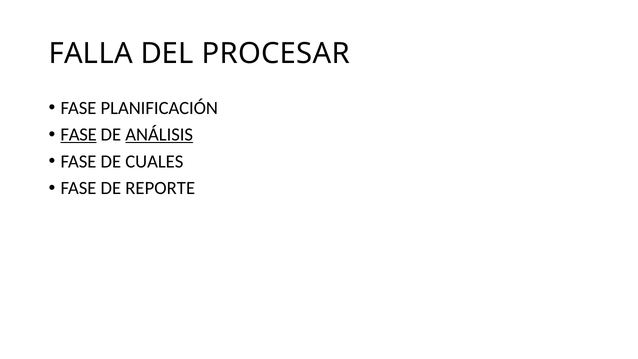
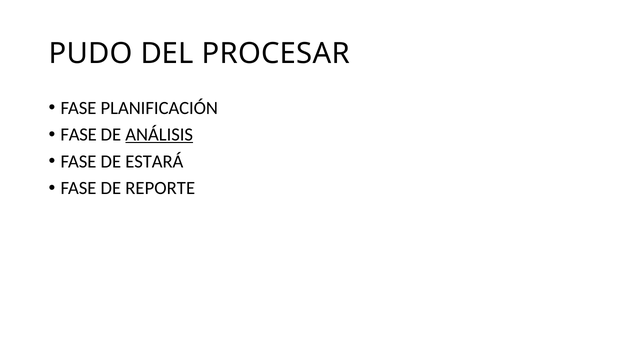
FALLA: FALLA -> PUDO
FASE at (79, 135) underline: present -> none
CUALES: CUALES -> ESTARÁ
